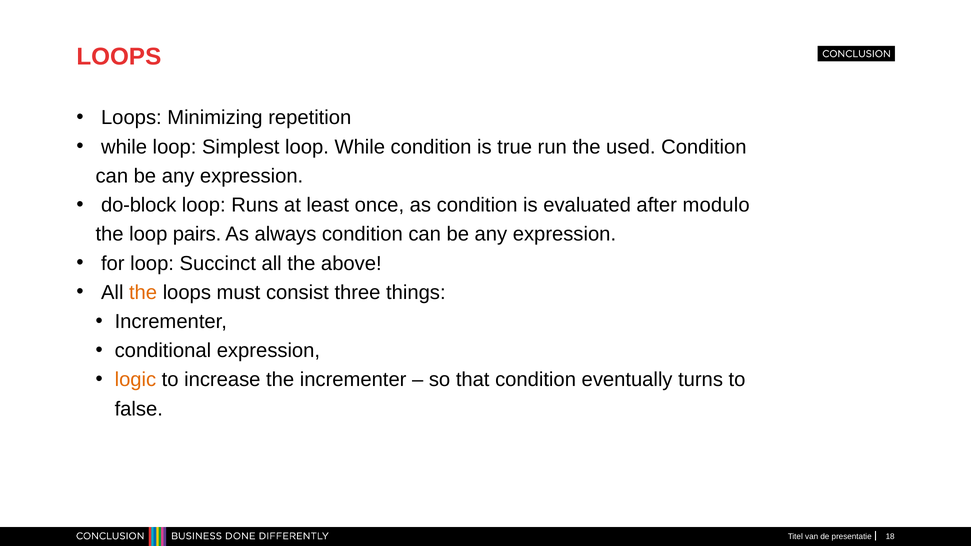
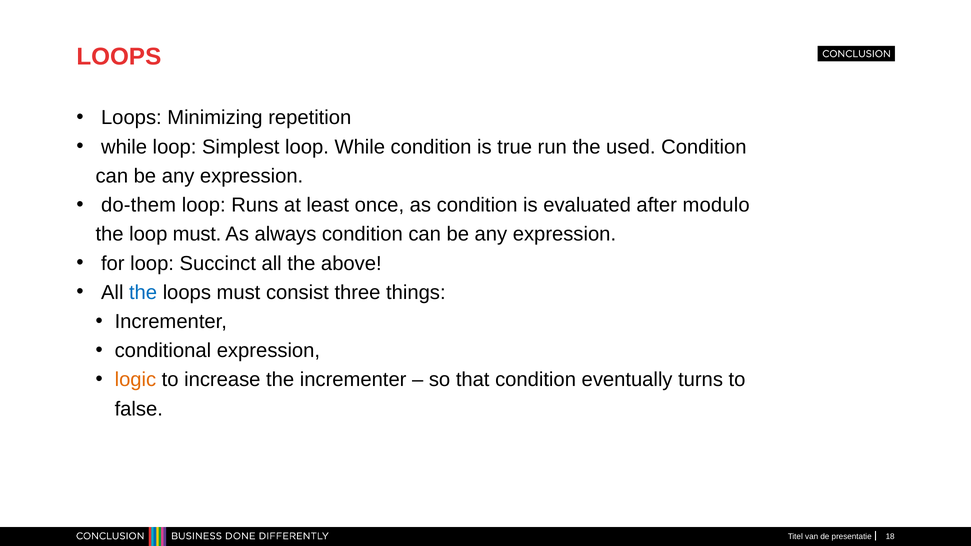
do-block: do-block -> do-them
loop pairs: pairs -> must
the at (143, 293) colour: orange -> blue
